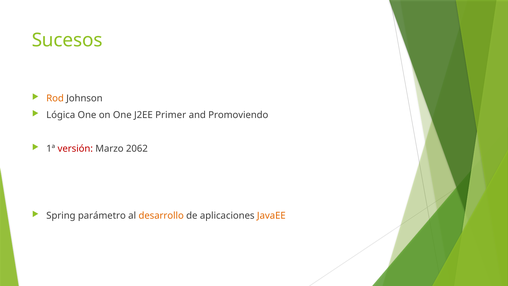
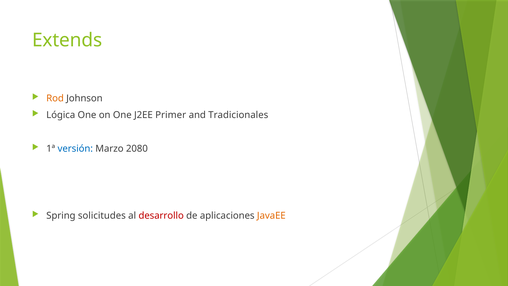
Sucesos: Sucesos -> Extends
Promoviendo: Promoviendo -> Tradicionales
versión colour: red -> blue
2062: 2062 -> 2080
parámetro: parámetro -> solicitudes
desarrollo colour: orange -> red
